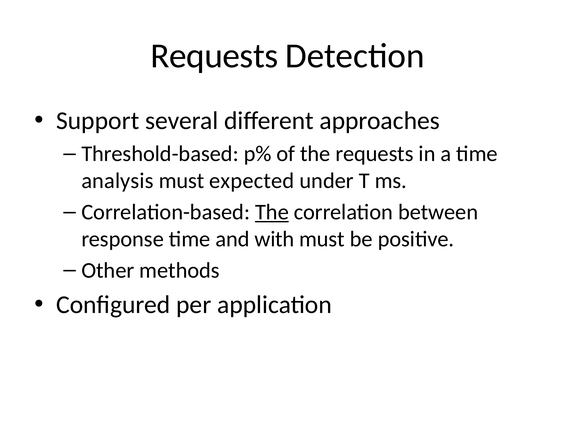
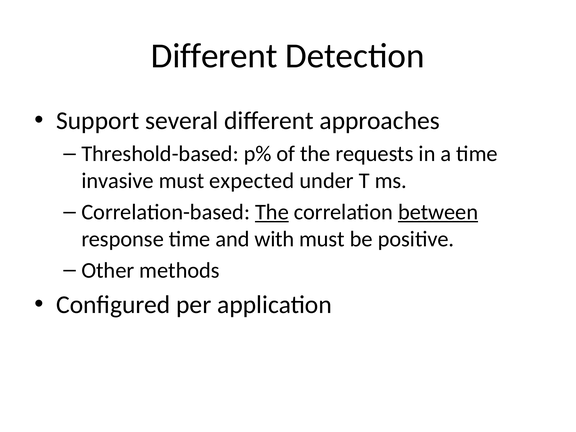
Requests at (214, 56): Requests -> Different
analysis: analysis -> invasive
between underline: none -> present
